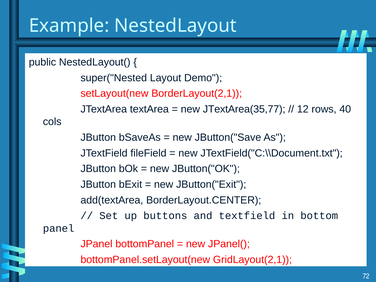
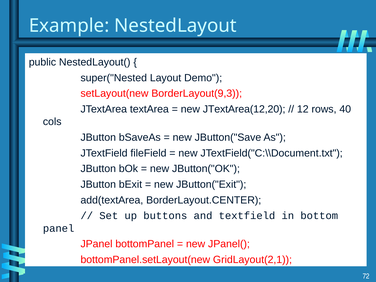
BorderLayout(2,1: BorderLayout(2,1 -> BorderLayout(9,3
JTextArea(35,77: JTextArea(35,77 -> JTextArea(12,20
